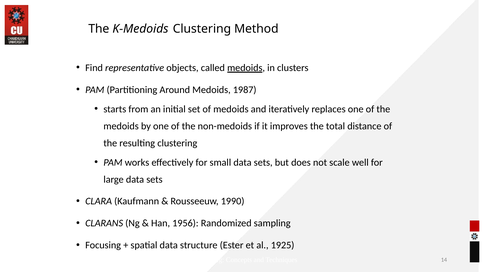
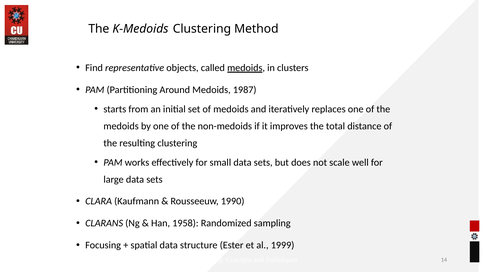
1956: 1956 -> 1958
1925: 1925 -> 1999
